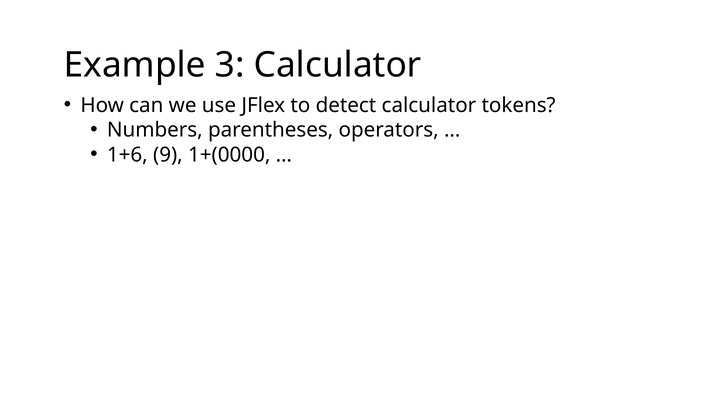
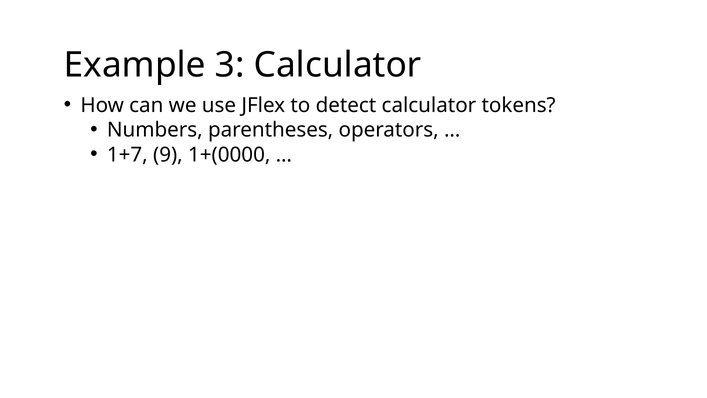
1+6: 1+6 -> 1+7
